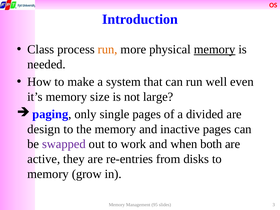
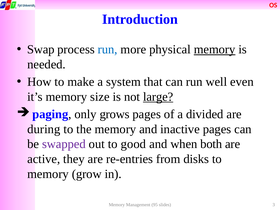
Class: Class -> Swap
run at (108, 49) colour: orange -> blue
large underline: none -> present
single: single -> grows
design: design -> during
work: work -> good
